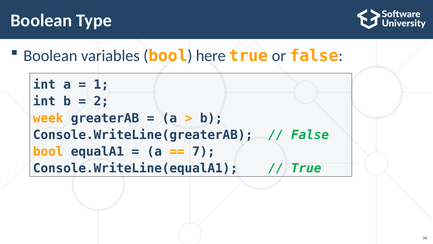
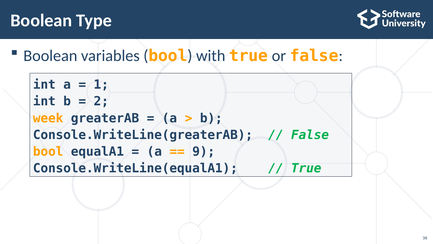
here: here -> with
7: 7 -> 9
